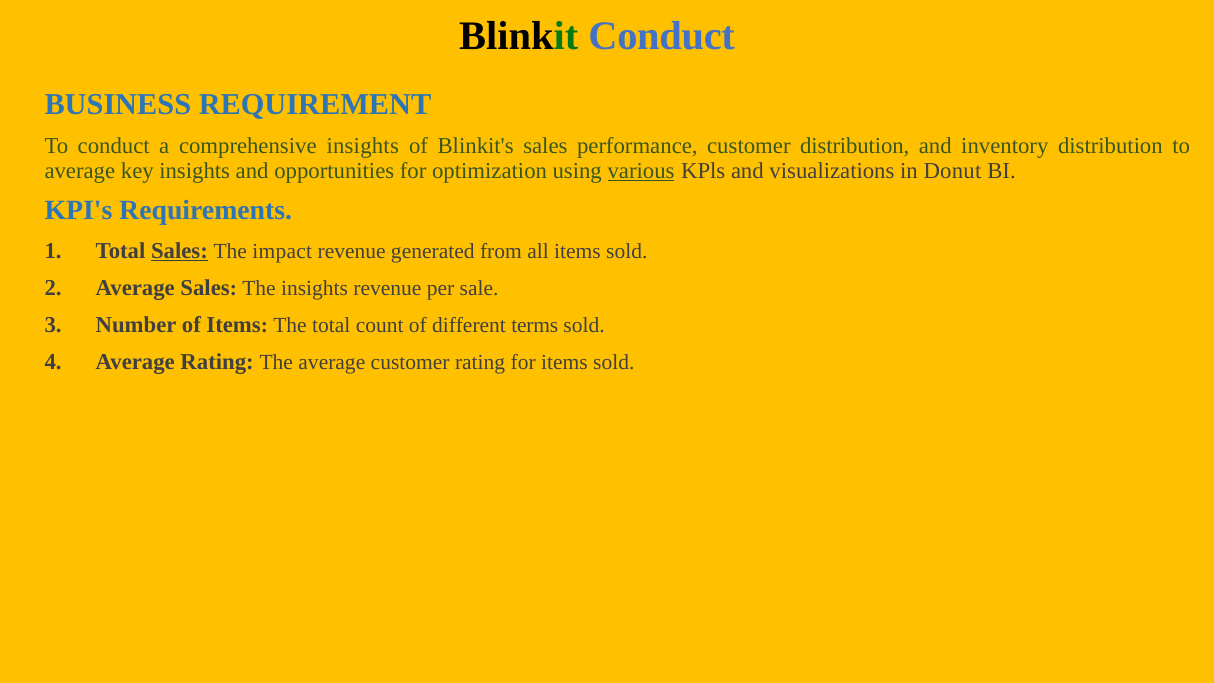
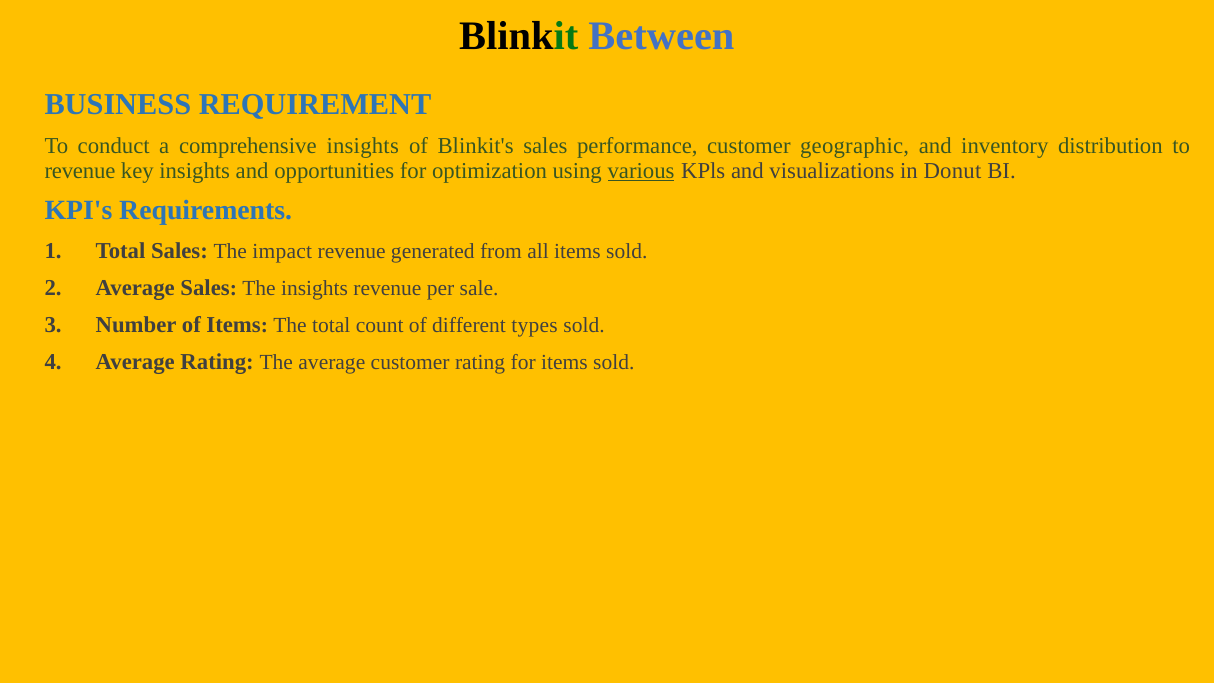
Blinkit Conduct: Conduct -> Between
customer distribution: distribution -> geographic
average at (80, 171): average -> revenue
Sales at (179, 251) underline: present -> none
terms: terms -> types
